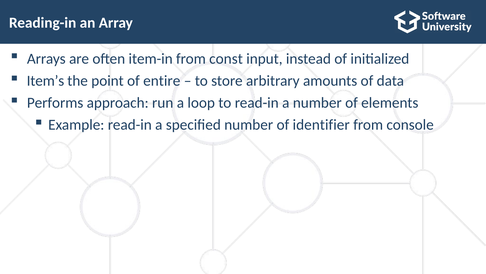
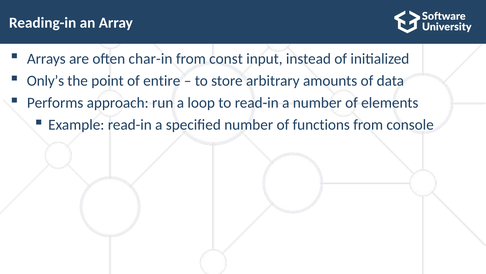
item-in: item-in -> char-in
Item’s: Item’s -> Only’s
identifier: identifier -> functions
